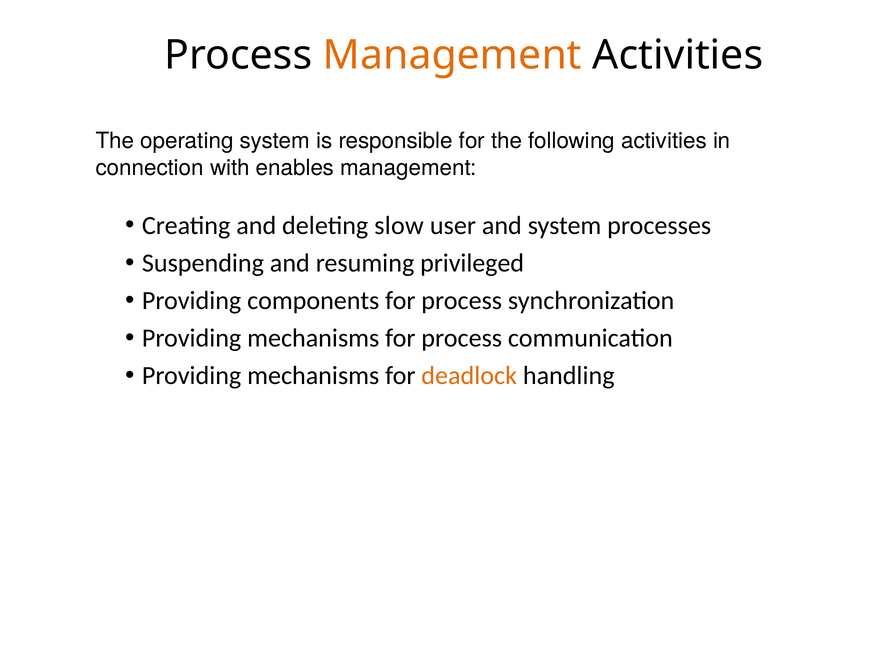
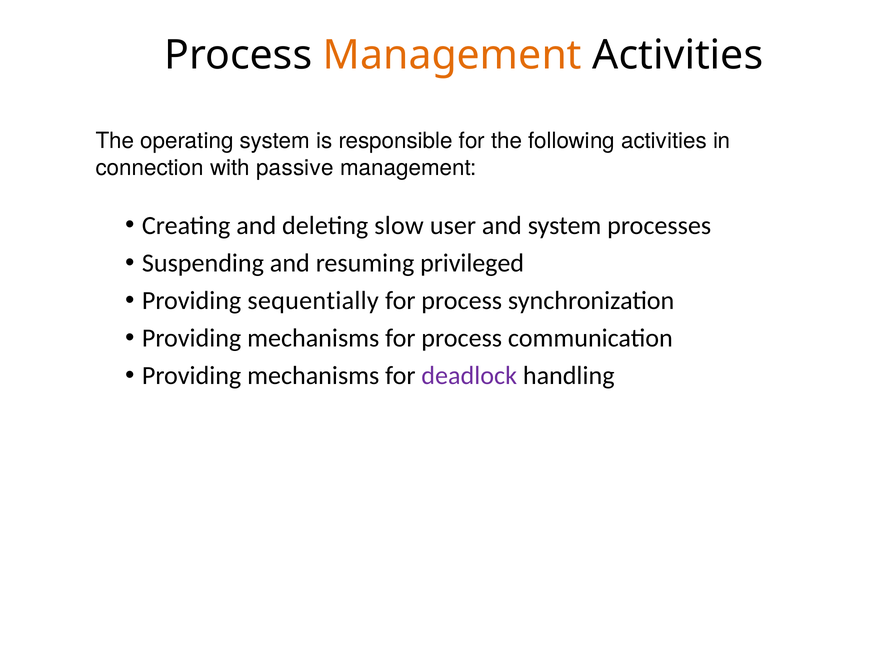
enables: enables -> passive
components: components -> sequentially
deadlock colour: orange -> purple
